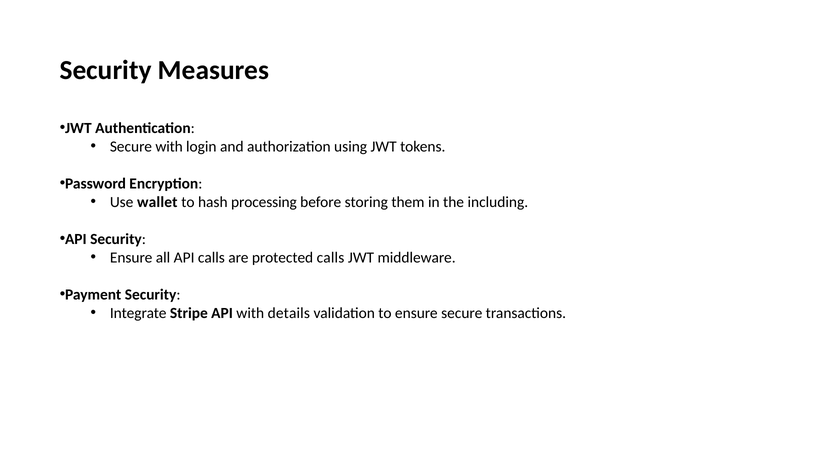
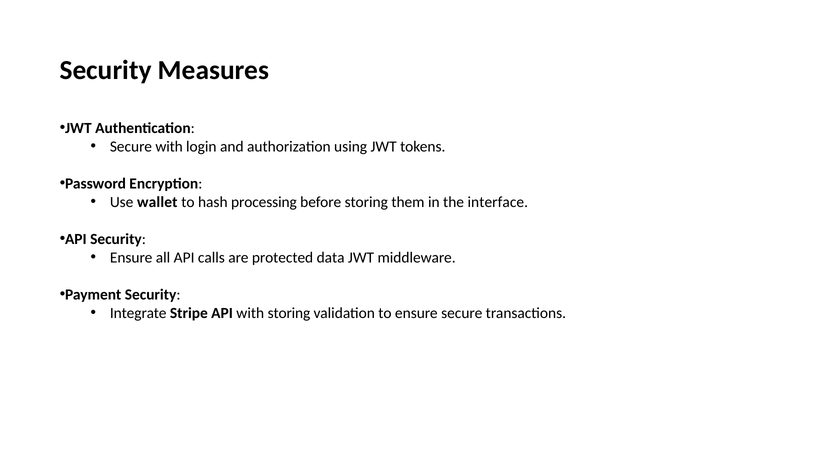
including: including -> interface
protected calls: calls -> data
with details: details -> storing
